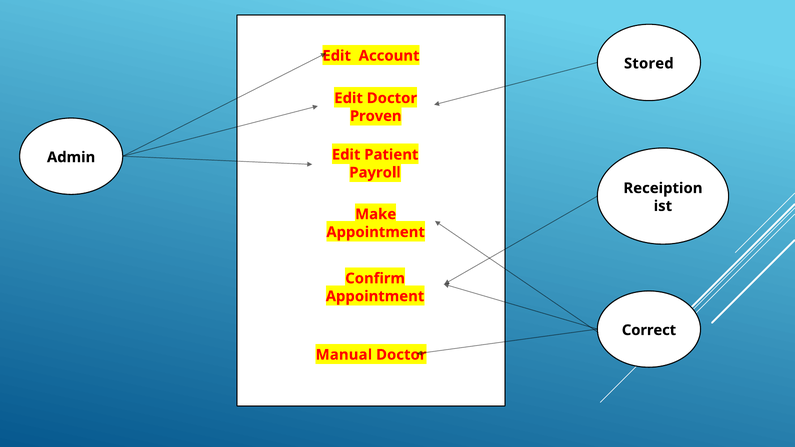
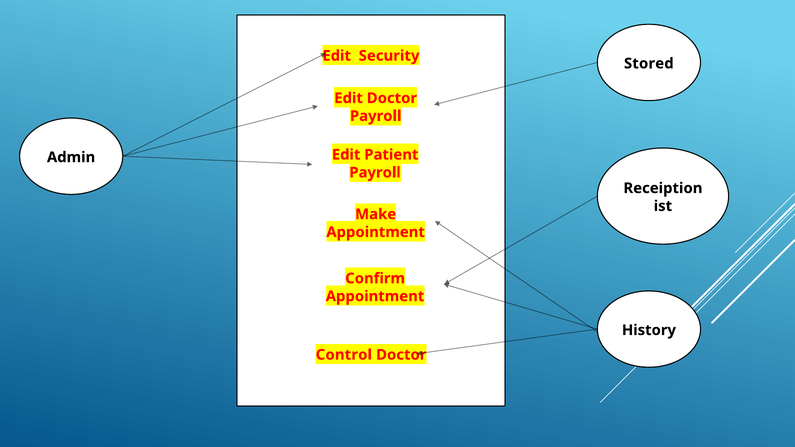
Account: Account -> Security
Proven at (376, 116): Proven -> Payroll
Correct: Correct -> History
Manual: Manual -> Control
